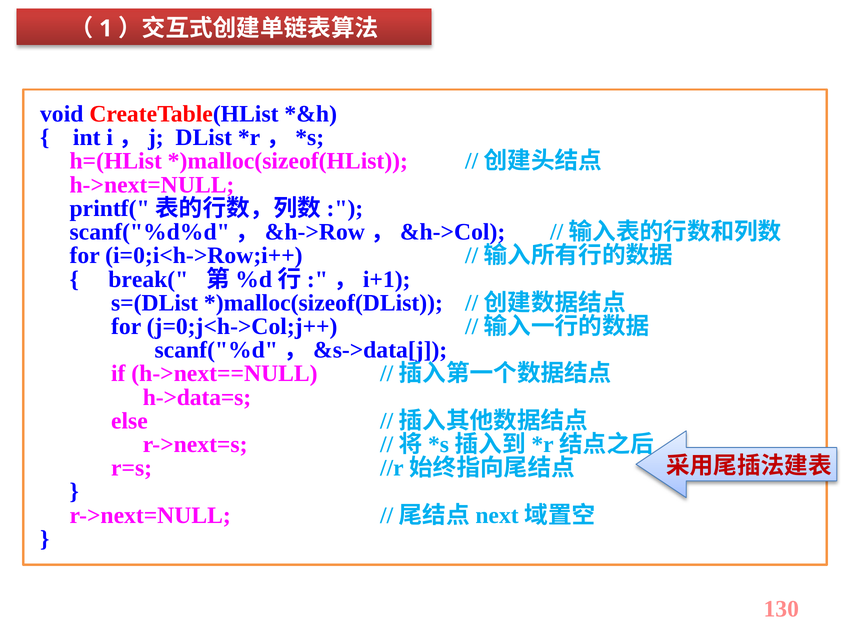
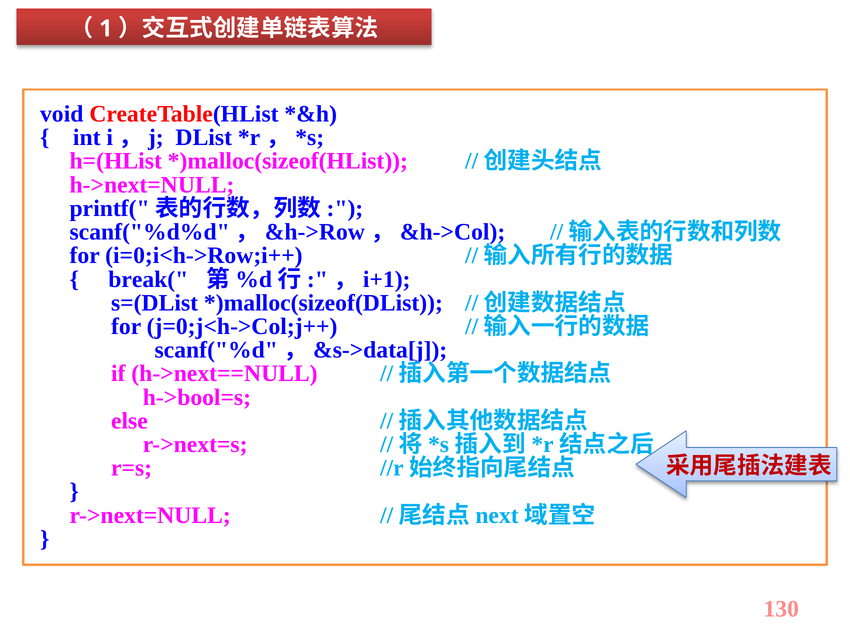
h->data=s: h->data=s -> h->bool=s
